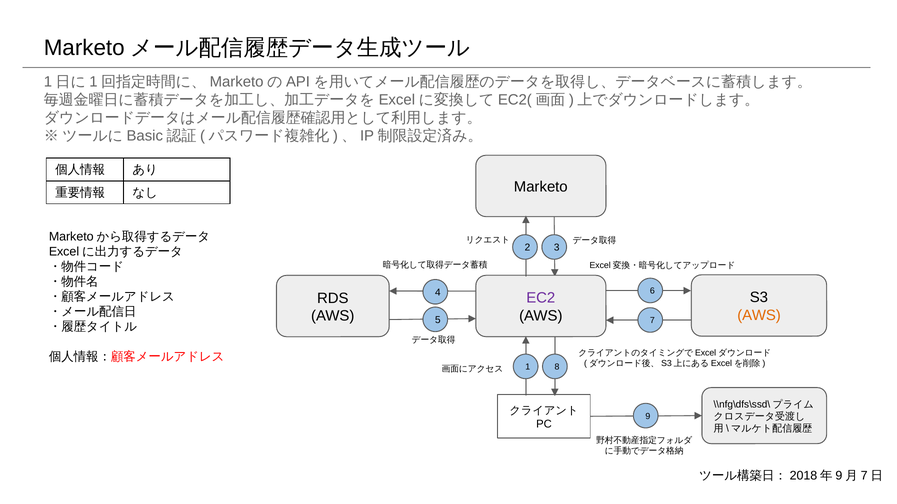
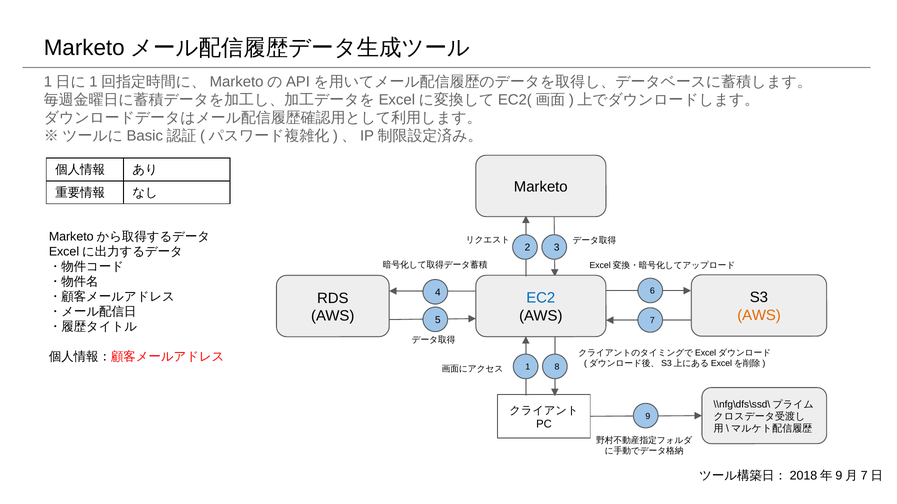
EC2 colour: purple -> blue
